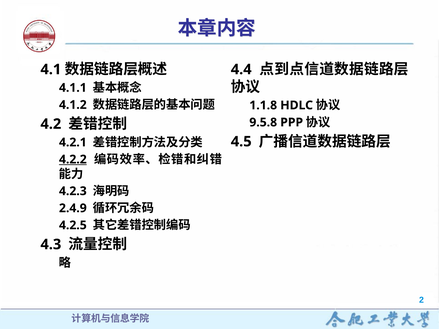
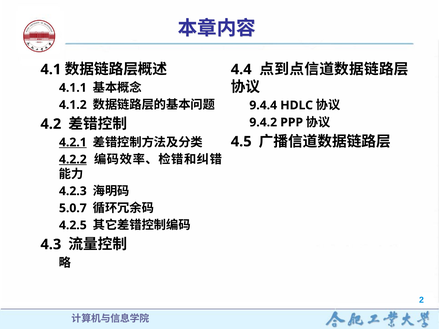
1.1.8: 1.1.8 -> 9.4.4
9.5.8: 9.5.8 -> 9.4.2
4.2.1 underline: none -> present
2.4.9: 2.4.9 -> 5.0.7
